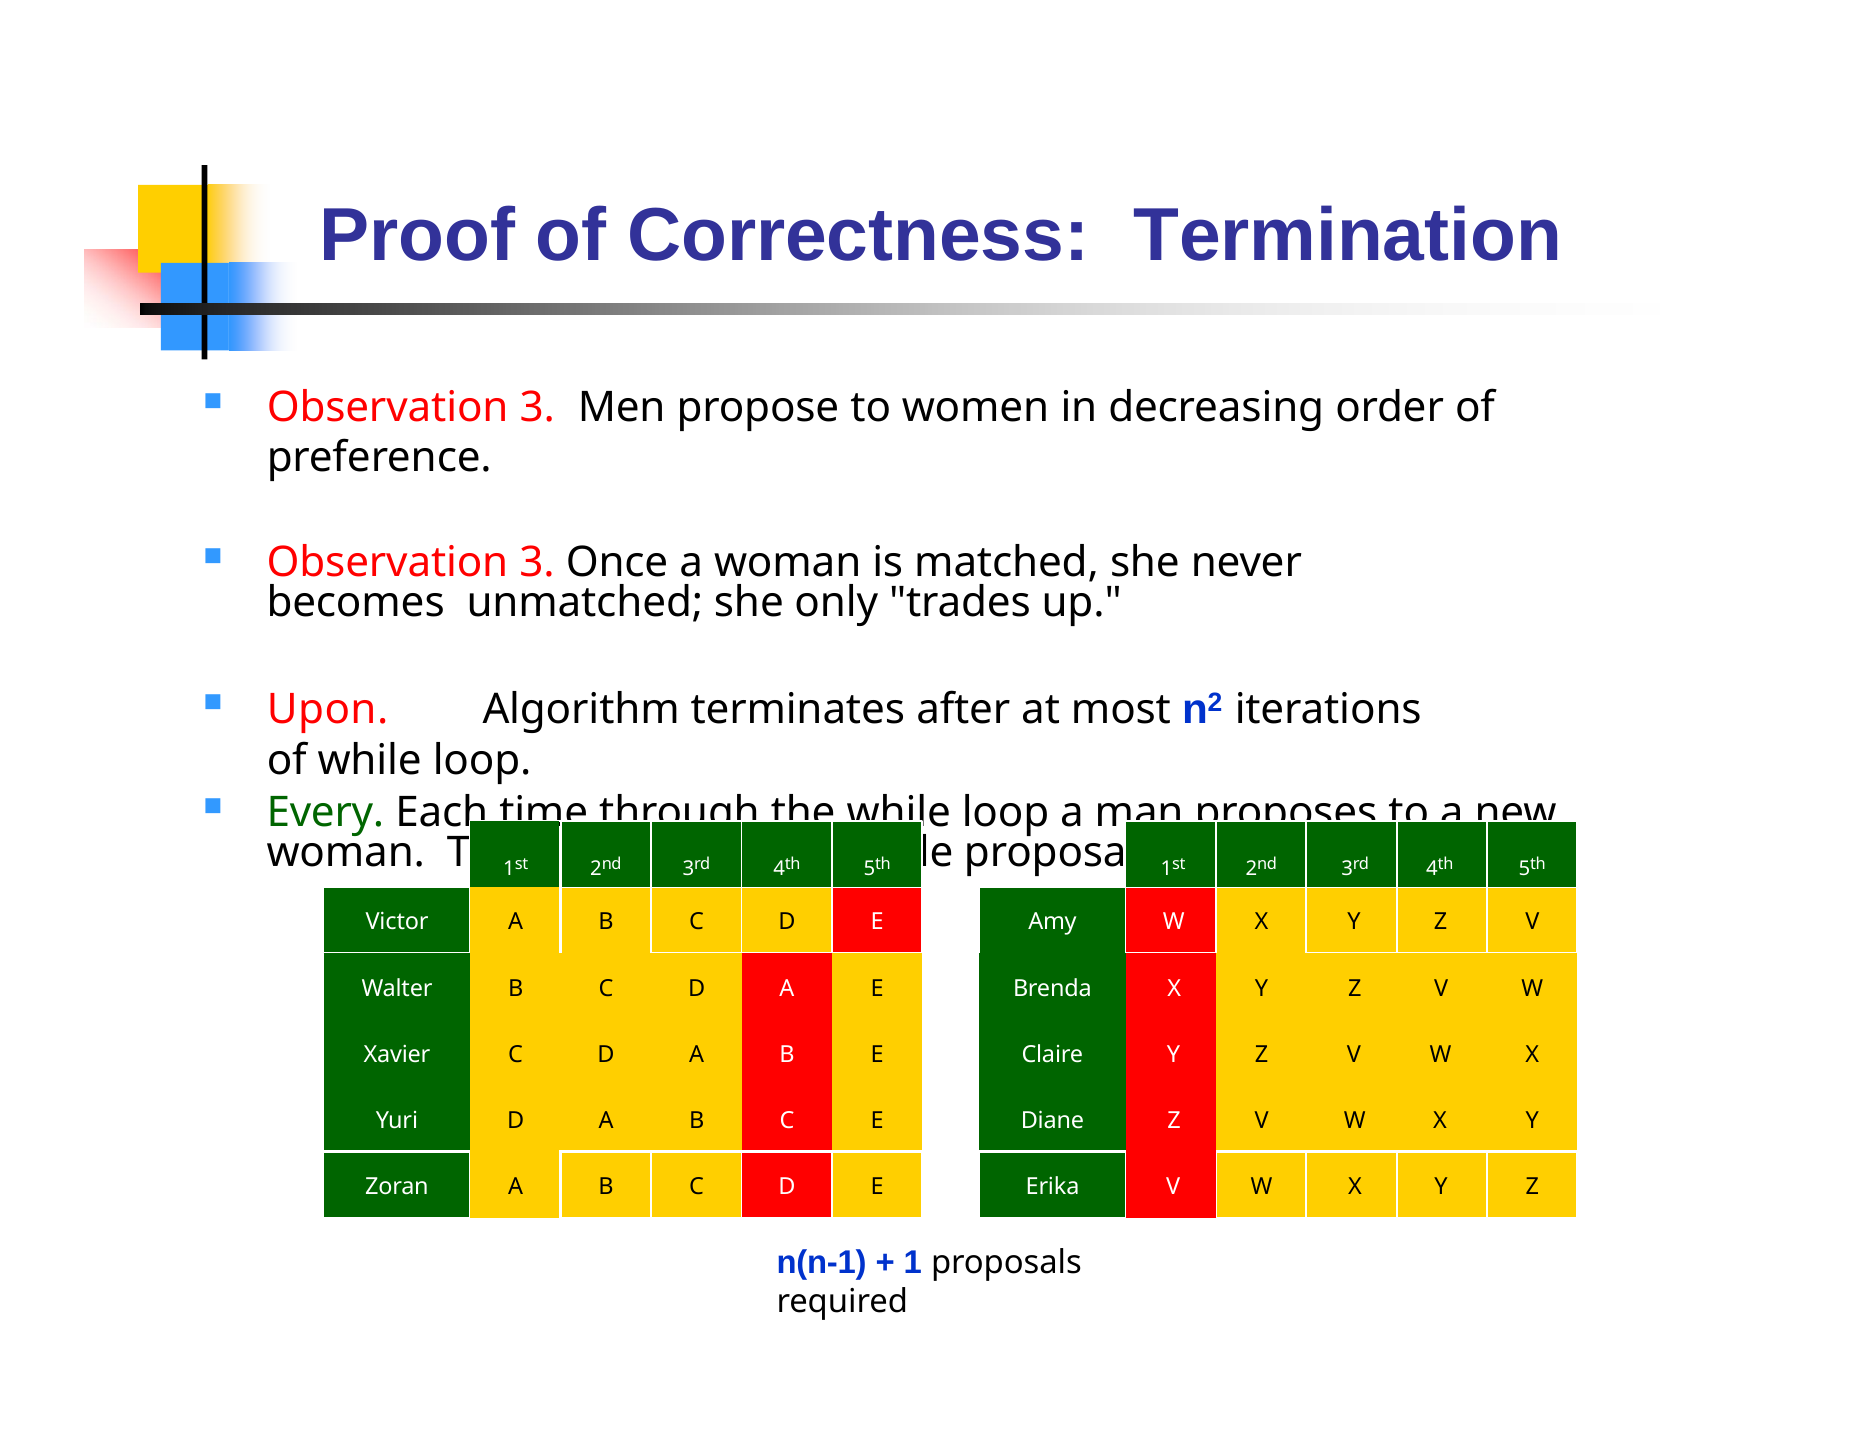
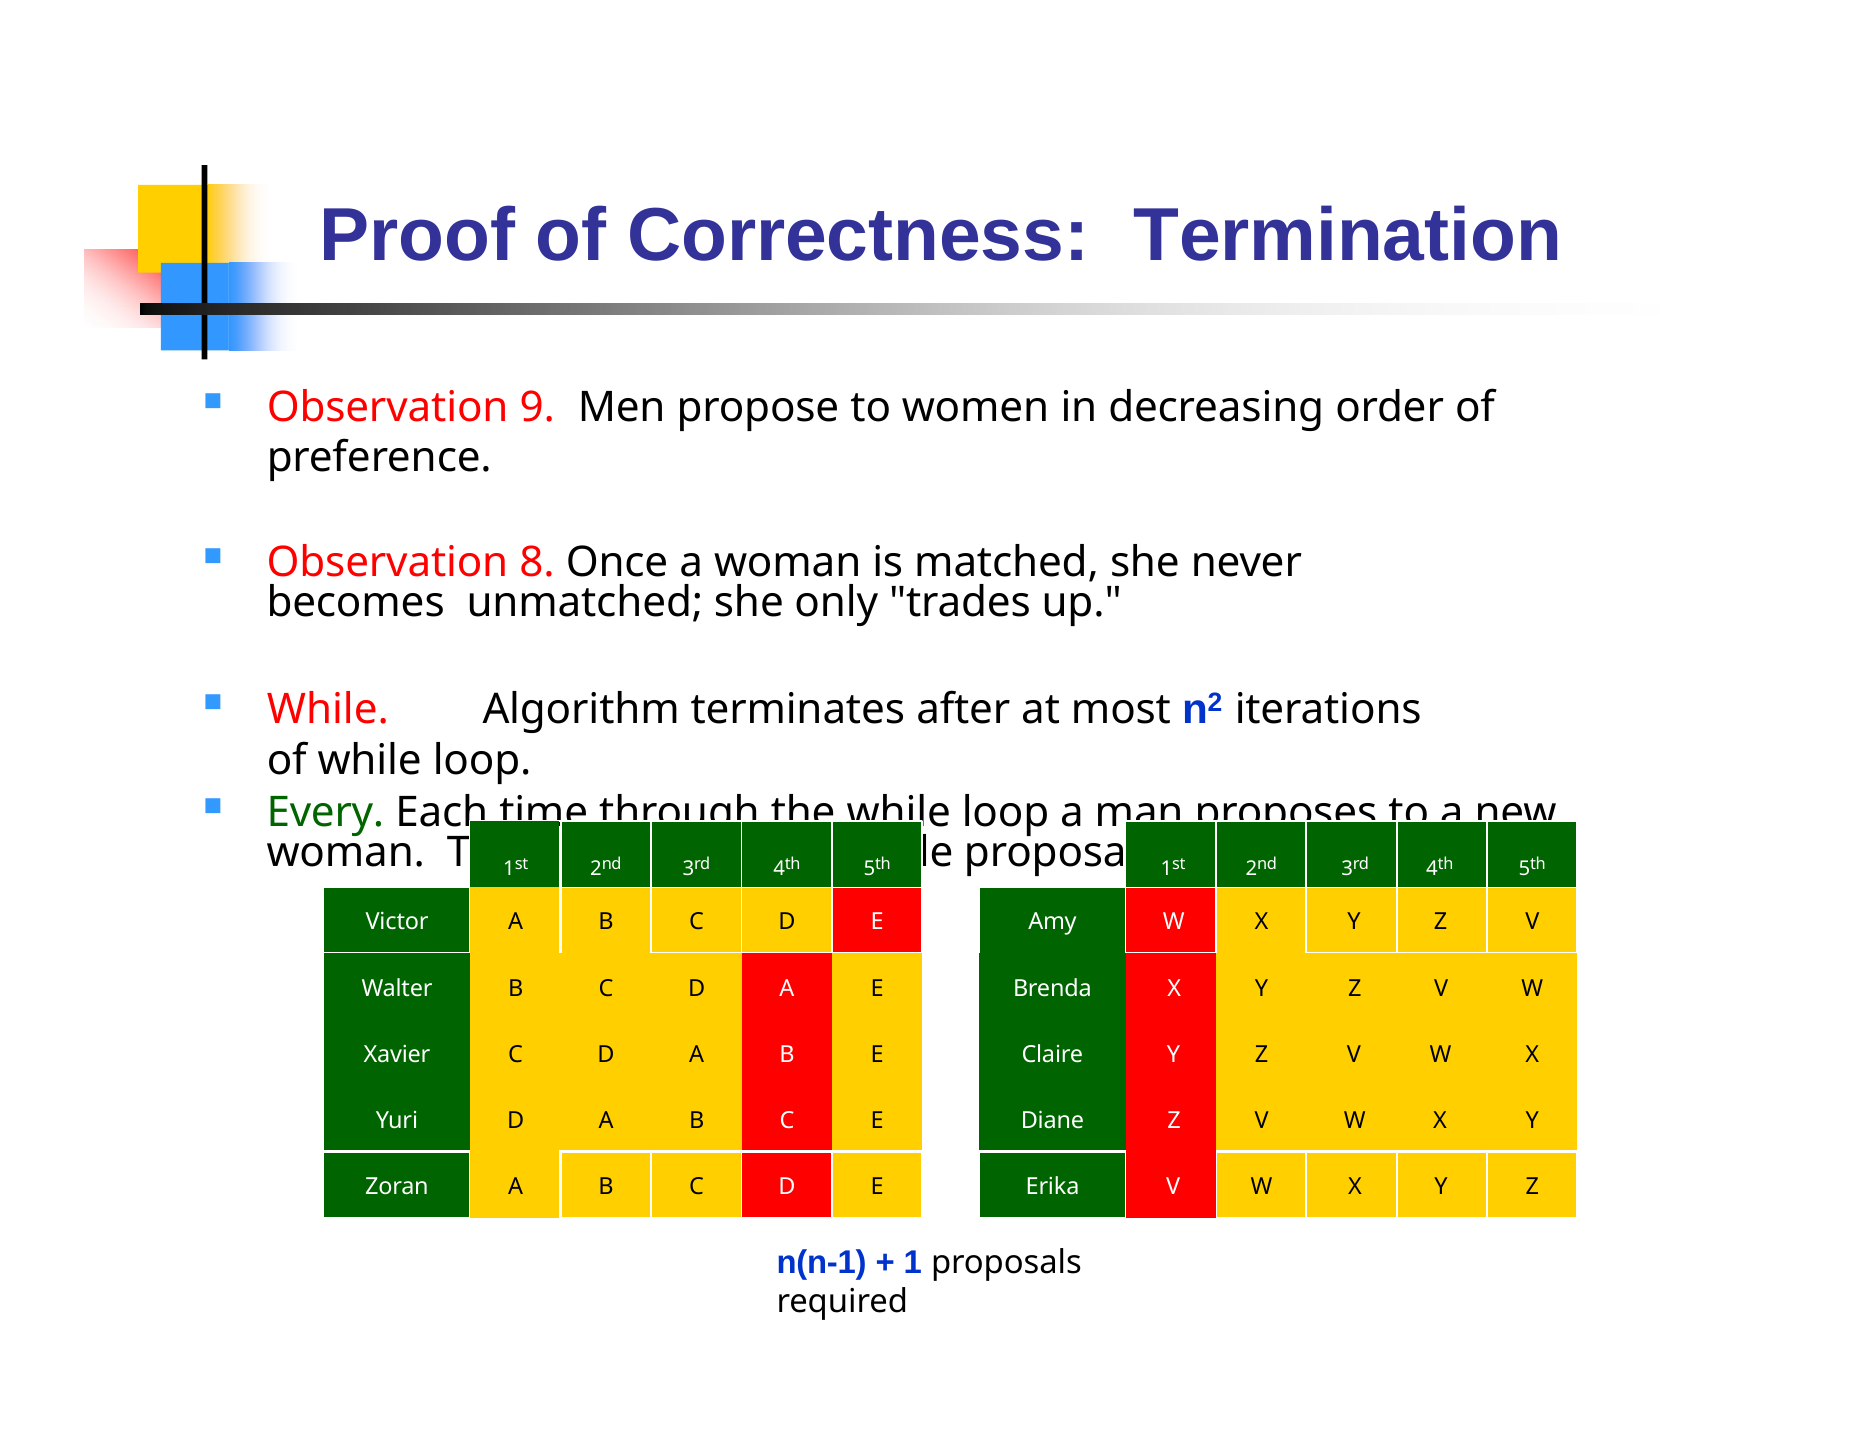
3 at (537, 407): 3 -> 9
3 at (537, 562): 3 -> 8
Upon at (328, 710): Upon -> While
